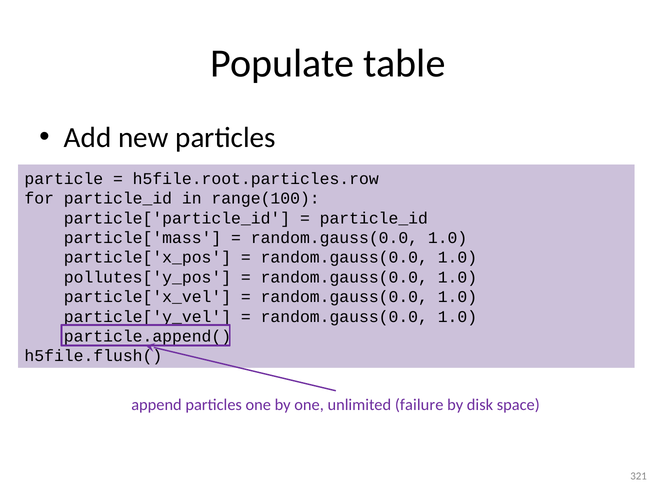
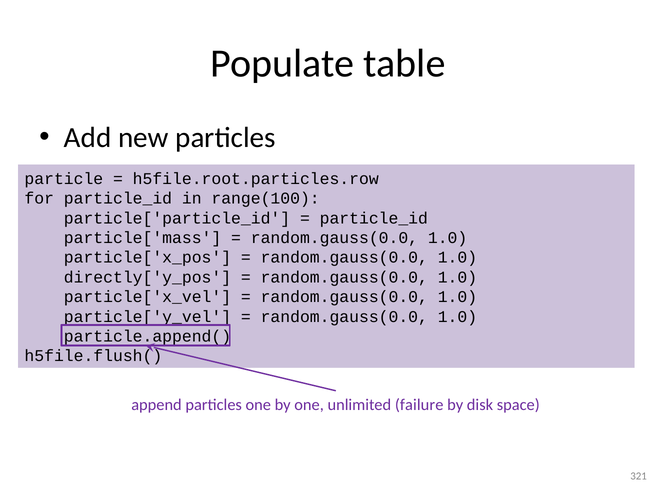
pollutes['y_pos: pollutes['y_pos -> directly['y_pos
